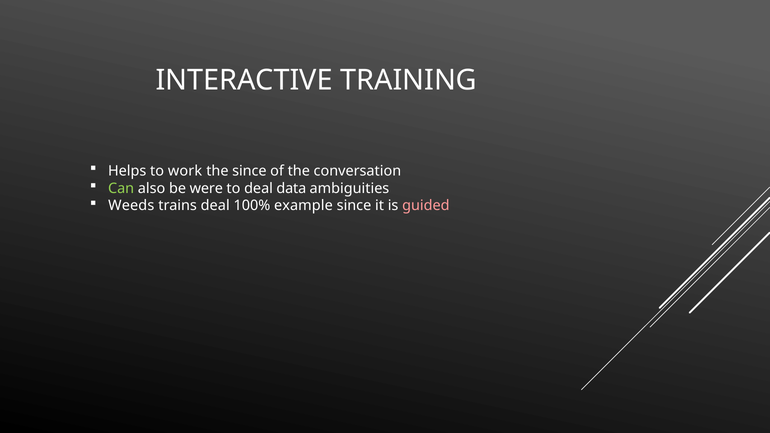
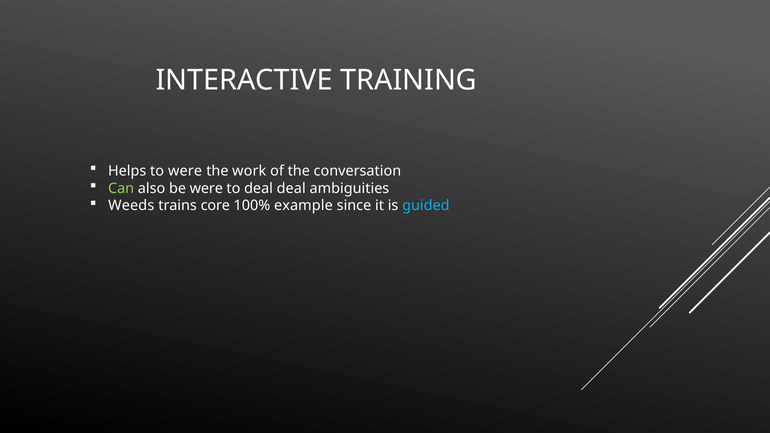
to work: work -> were
the since: since -> work
deal data: data -> deal
trains deal: deal -> core
guided colour: pink -> light blue
